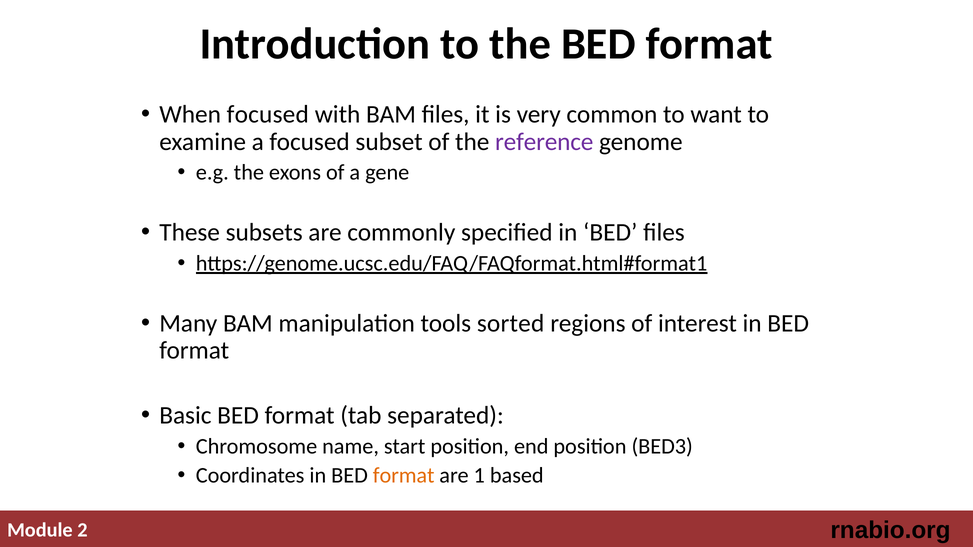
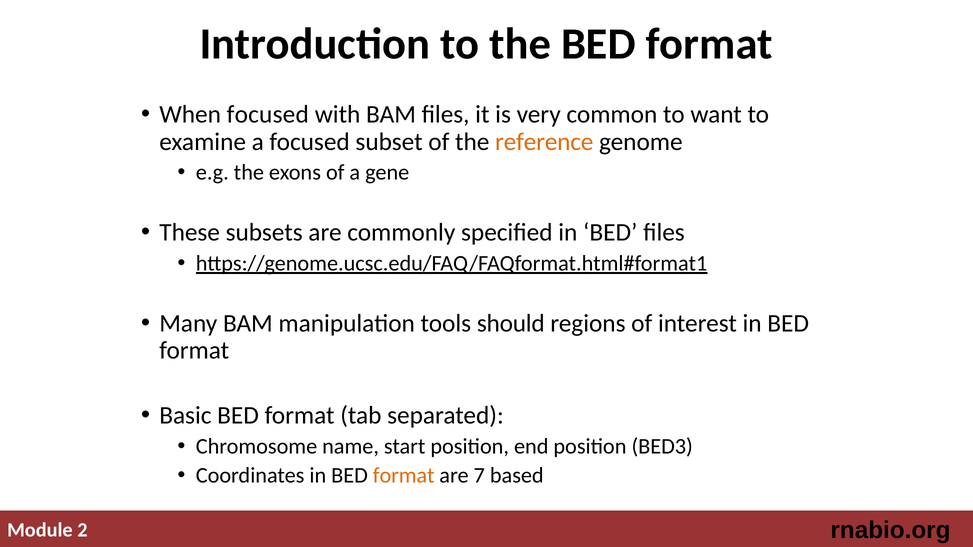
reference colour: purple -> orange
sorted: sorted -> should
1: 1 -> 7
